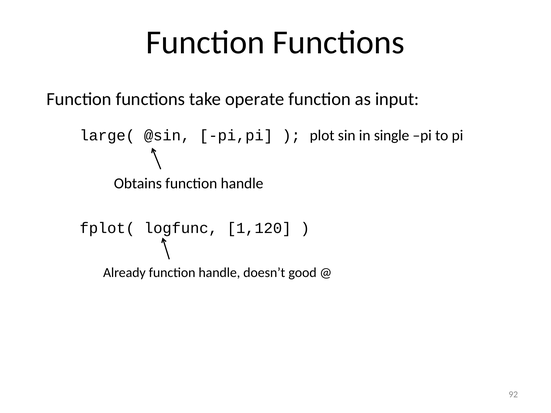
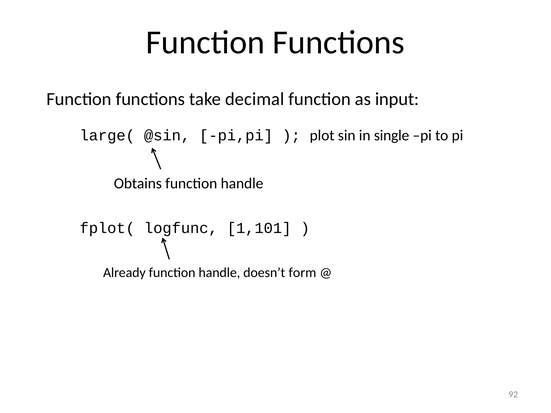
operate: operate -> decimal
1,120: 1,120 -> 1,101
good: good -> form
